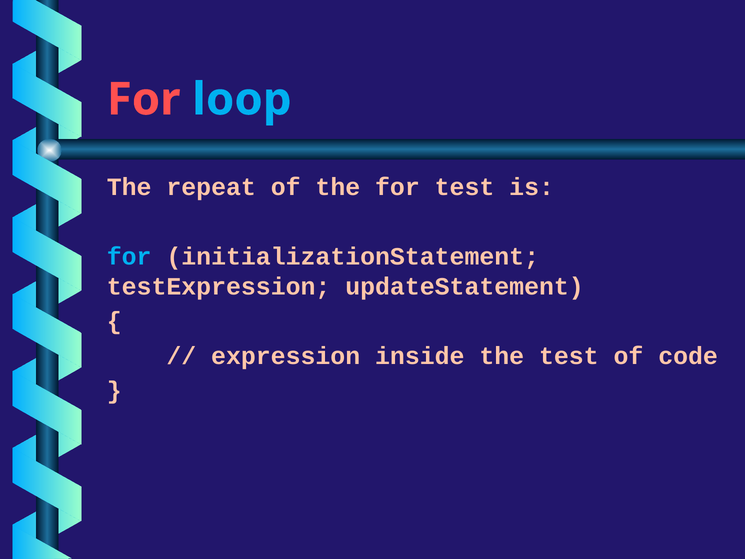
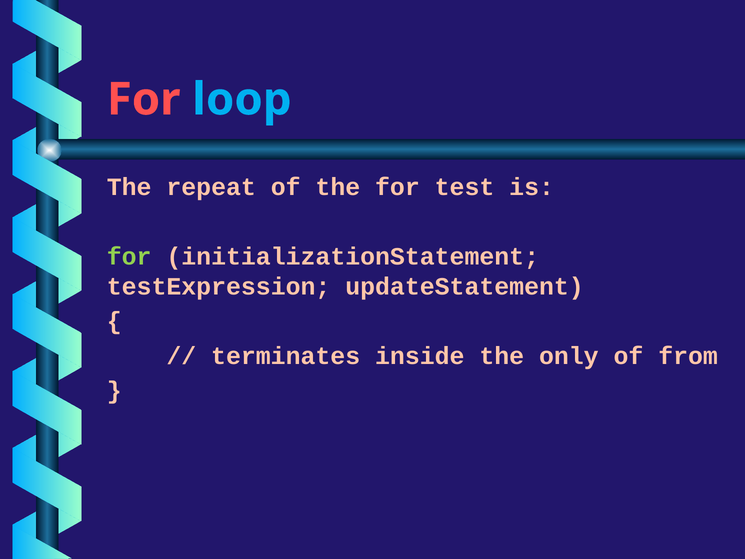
for at (129, 256) colour: light blue -> light green
expression: expression -> terminates
the test: test -> only
code: code -> from
